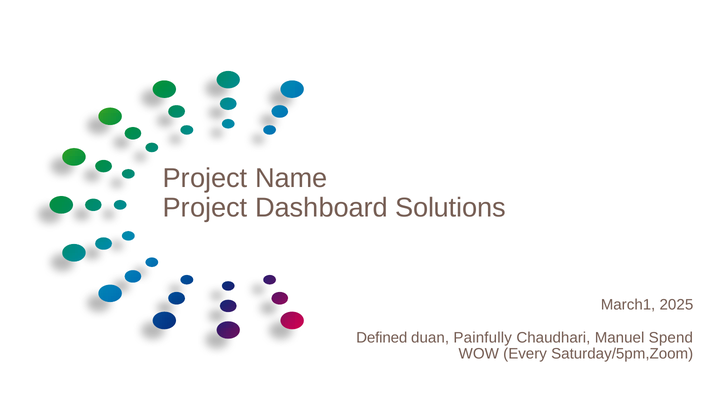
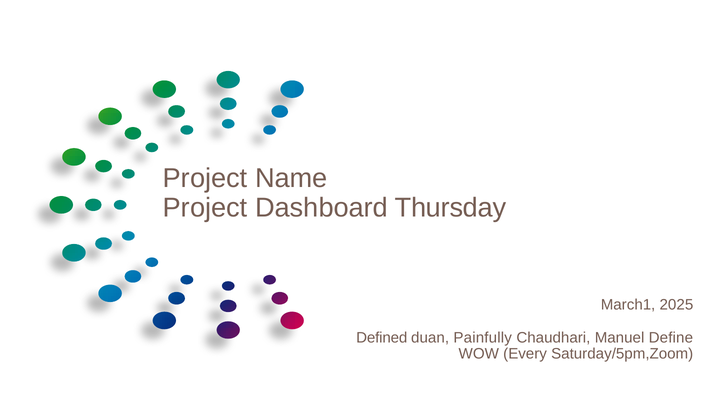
Solutions: Solutions -> Thursday
Spend: Spend -> Define
